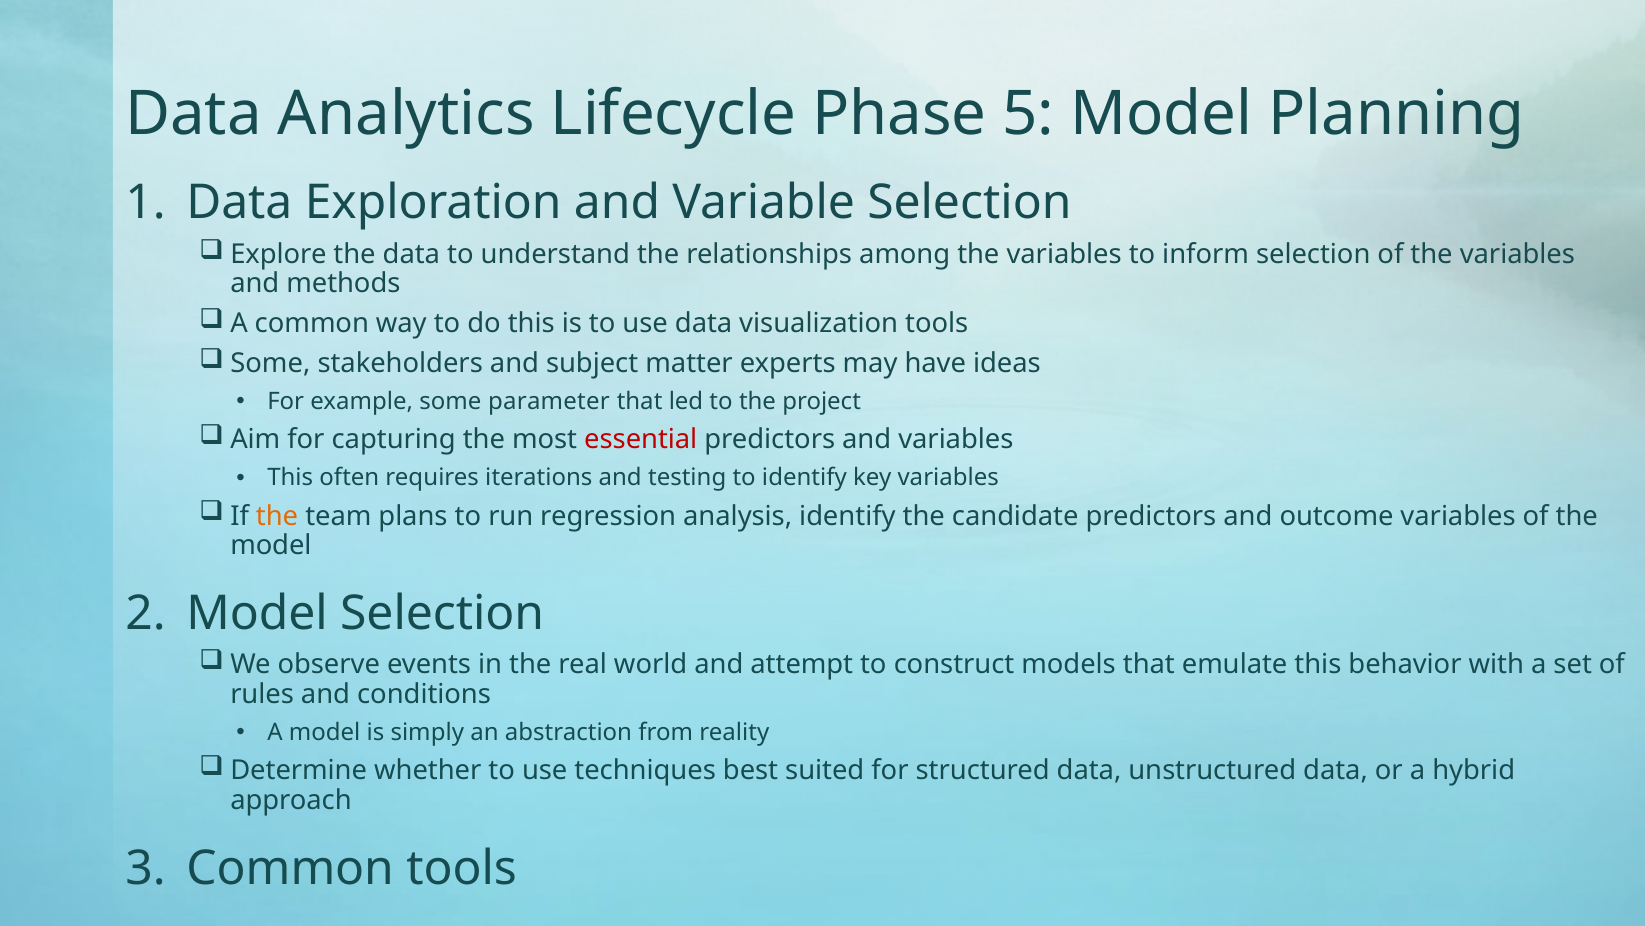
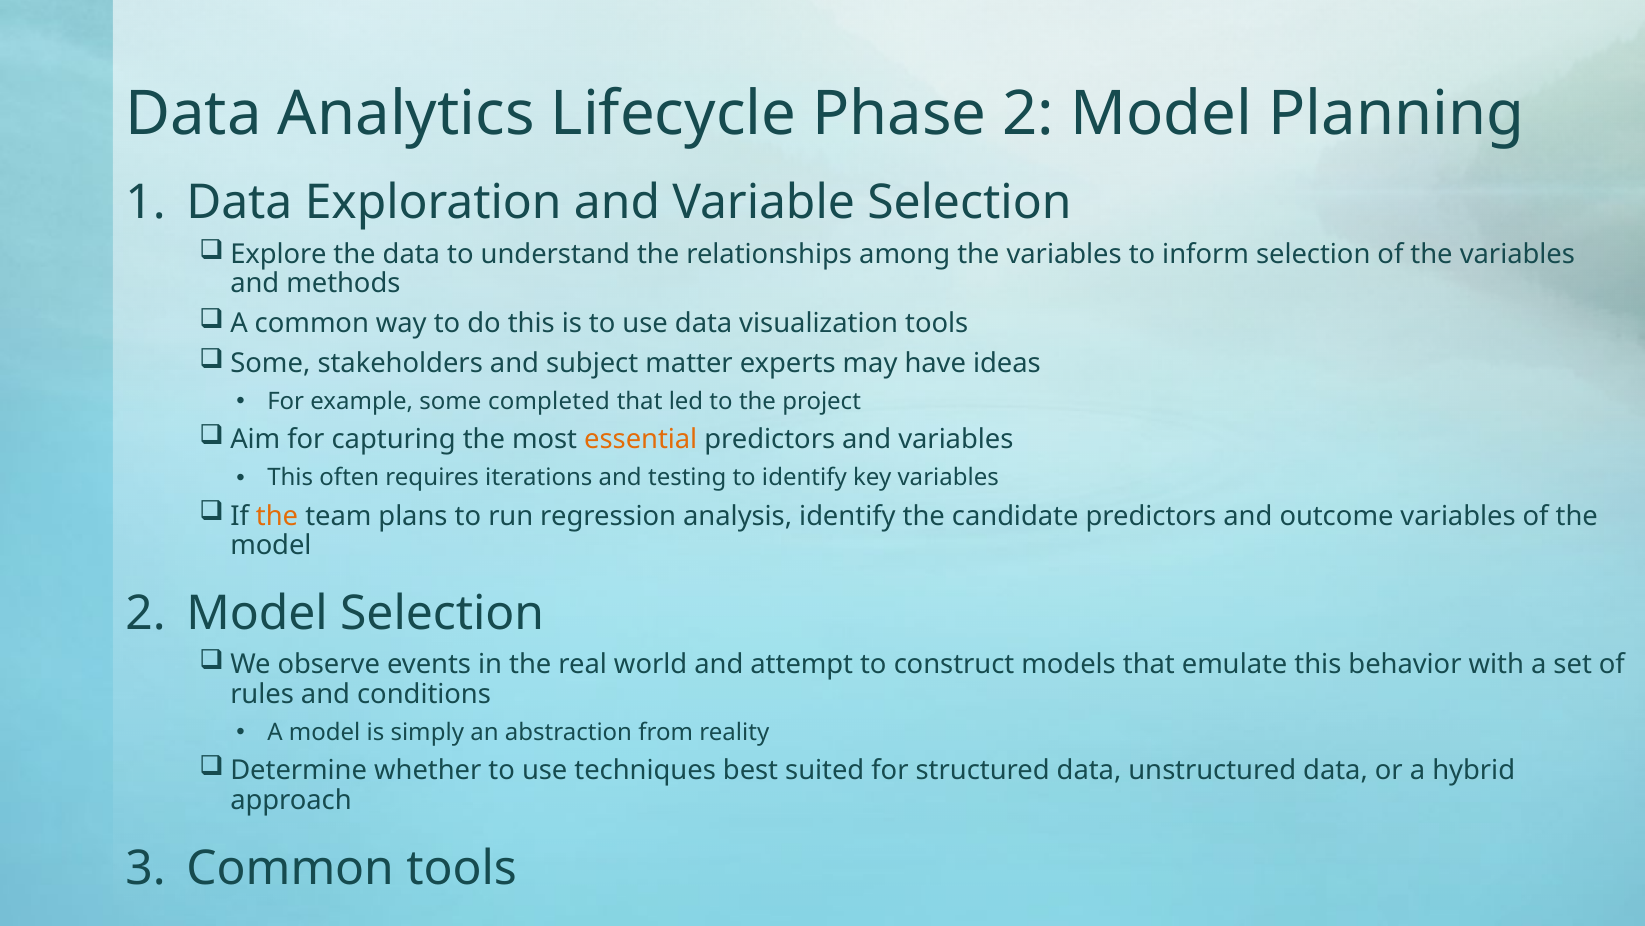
Phase 5: 5 -> 2
parameter: parameter -> completed
essential colour: red -> orange
